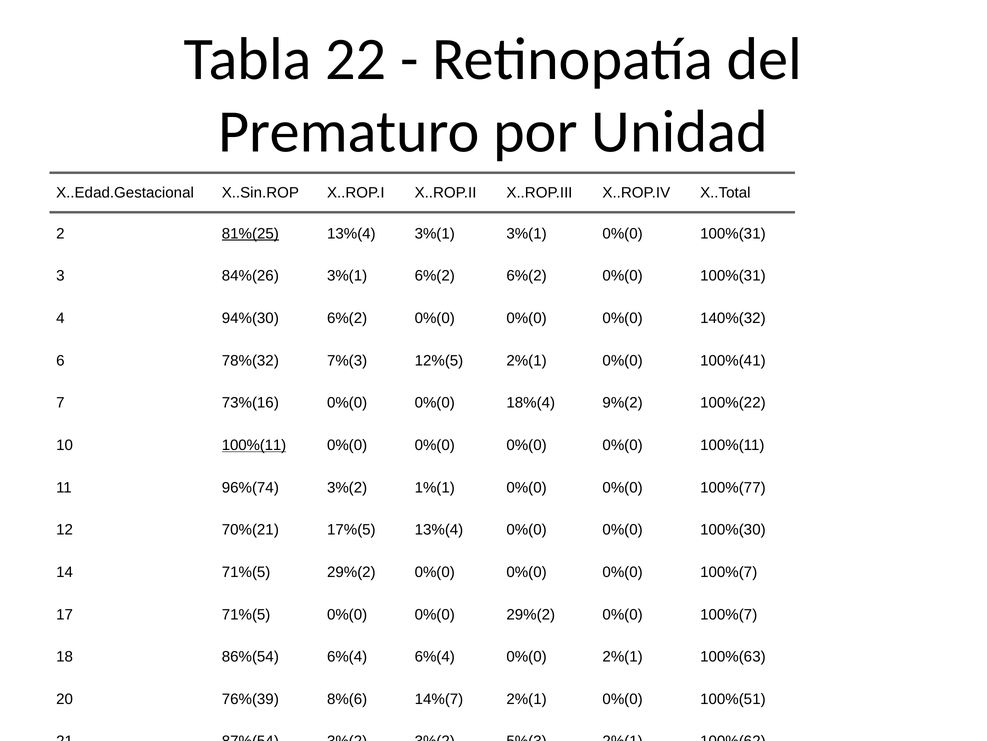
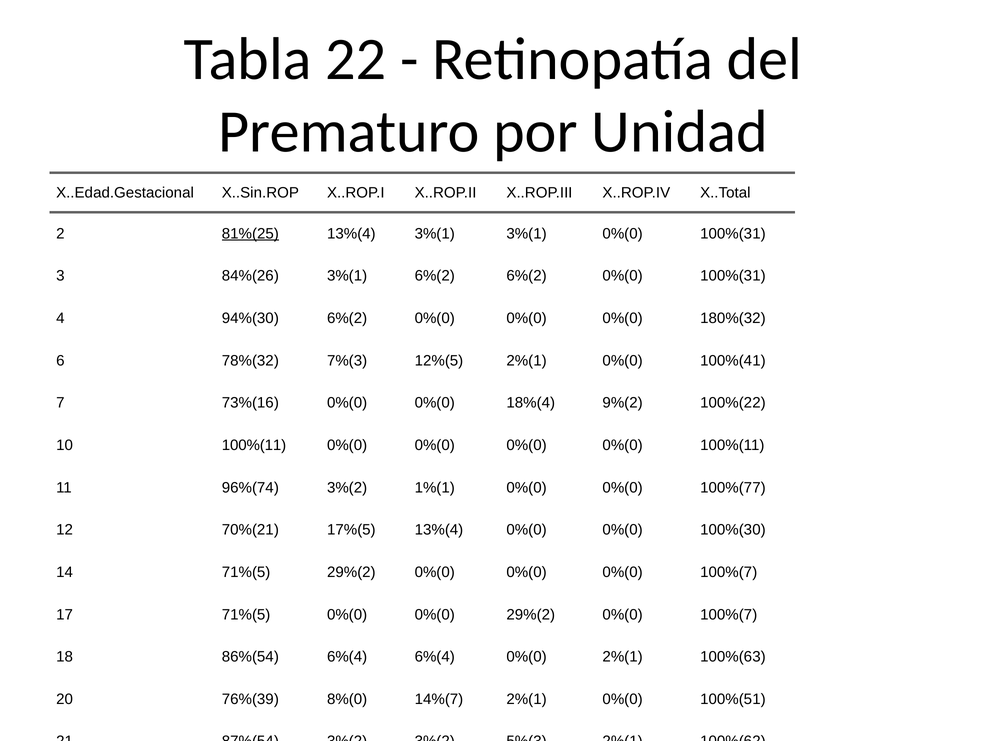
140%(32: 140%(32 -> 180%(32
100%(11 at (254, 445) underline: present -> none
8%(6: 8%(6 -> 8%(0
